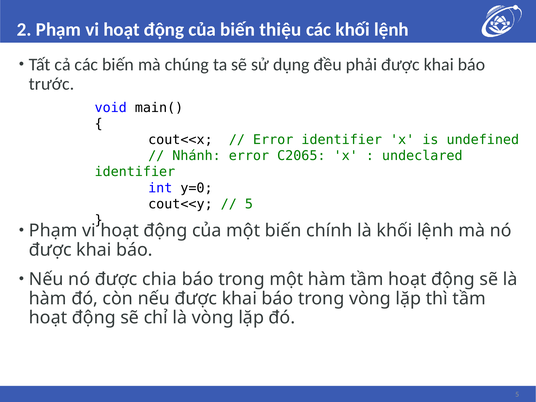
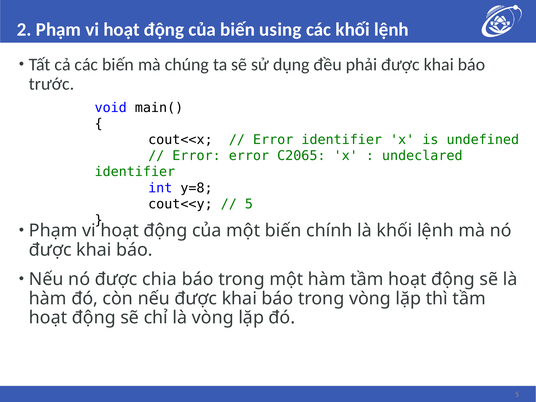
thiệu: thiệu -> using
Nhánh at (197, 156): Nhánh -> Error
y=0: y=0 -> y=8
